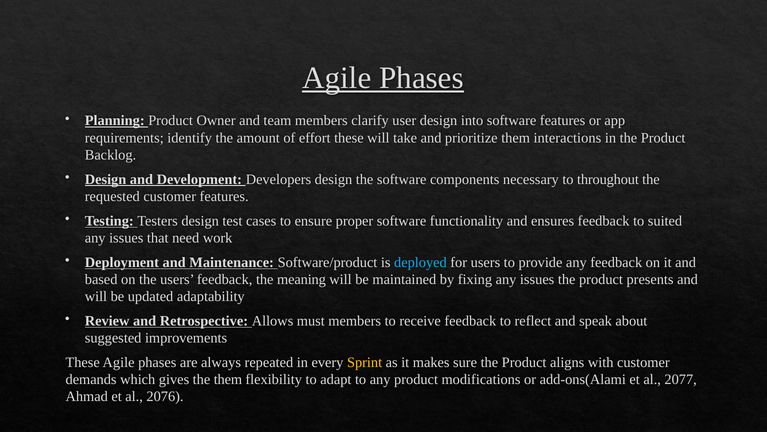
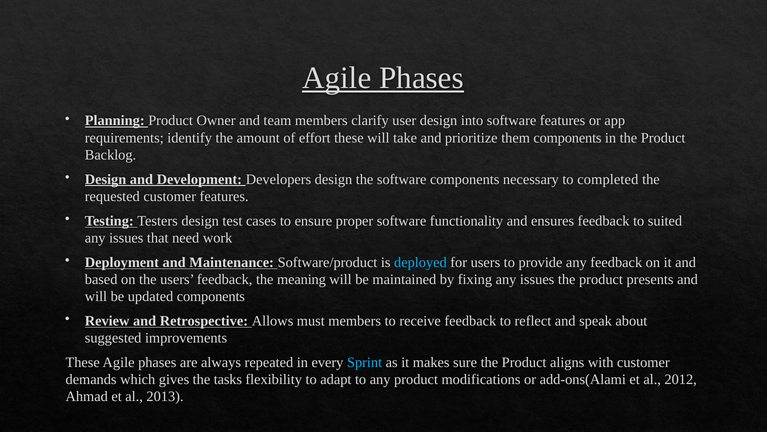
them interactions: interactions -> components
throughout: throughout -> completed
updated adaptability: adaptability -> components
Sprint colour: yellow -> light blue
the them: them -> tasks
2077: 2077 -> 2012
2076: 2076 -> 2013
